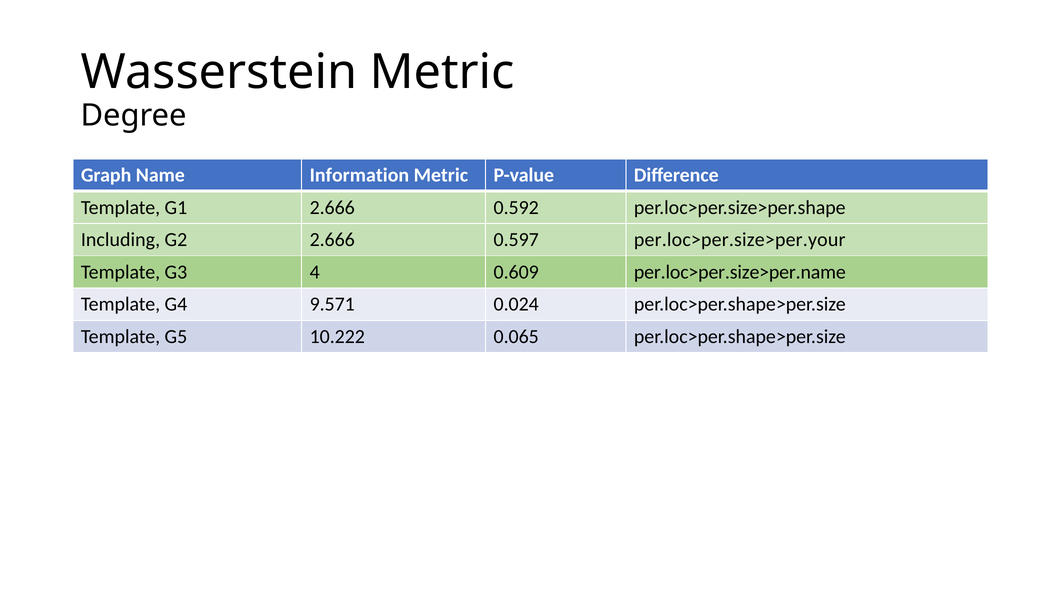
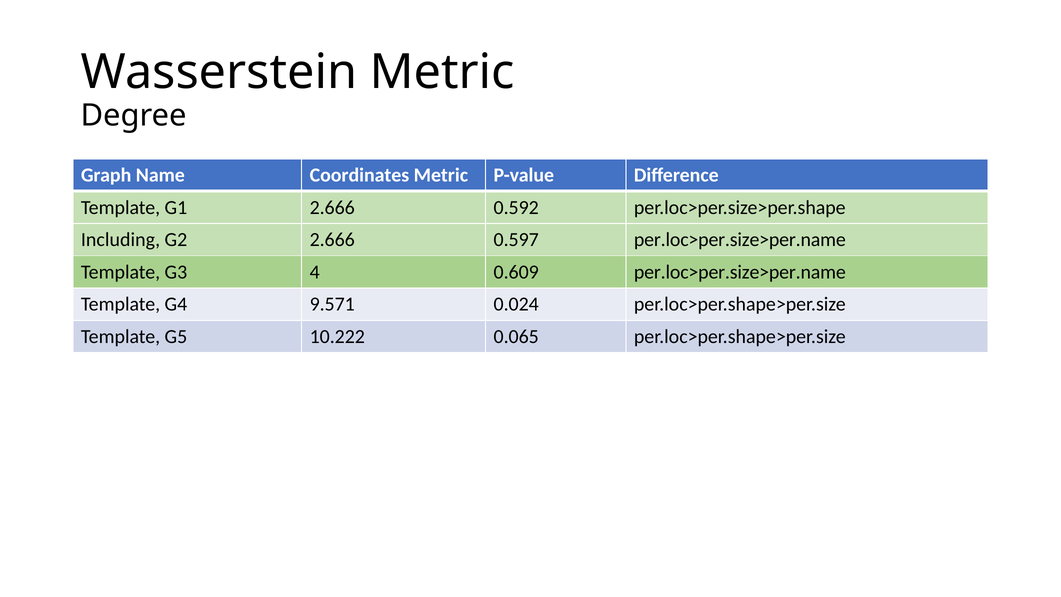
Information: Information -> Coordinates
0.597 per.loc>per.size>per.your: per.loc>per.size>per.your -> per.loc>per.size>per.name
